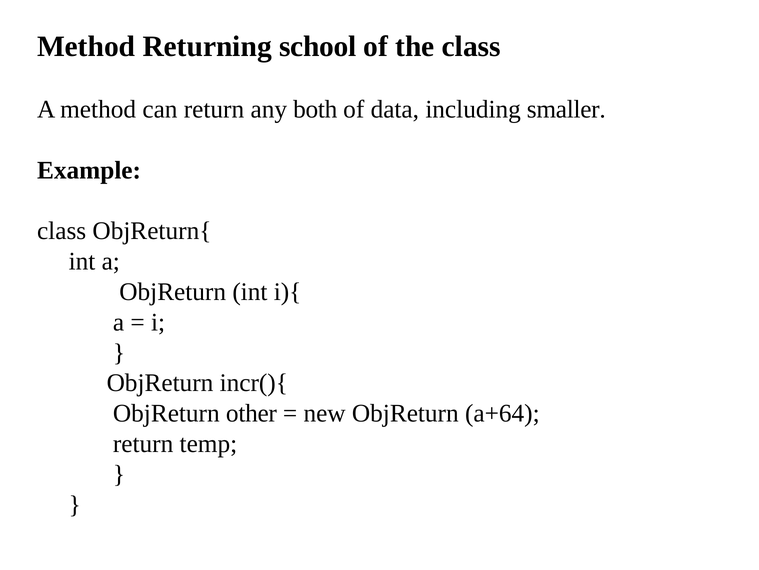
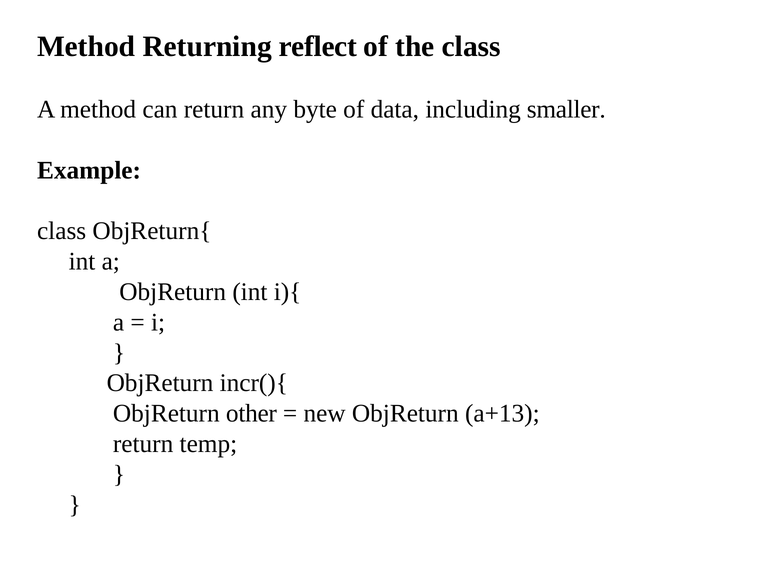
school: school -> reflect
both: both -> byte
a+64: a+64 -> a+13
